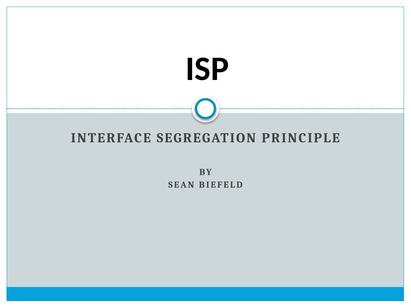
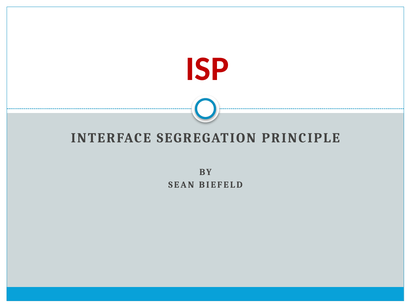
ISP colour: black -> red
